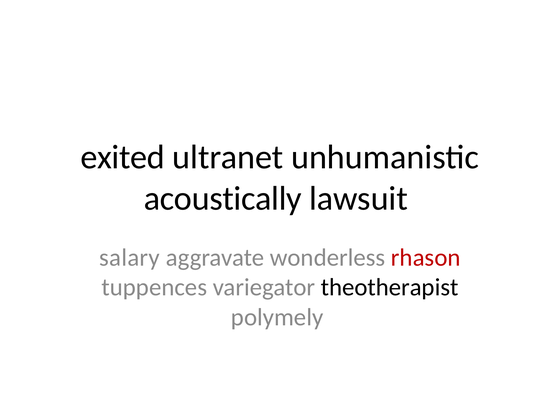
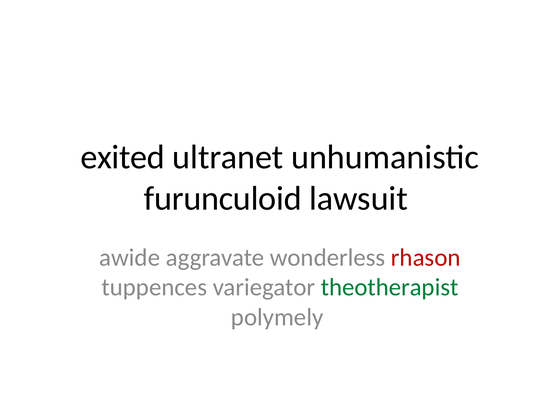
acoustically: acoustically -> furunculoid
salary: salary -> awide
theotherapist colour: black -> green
